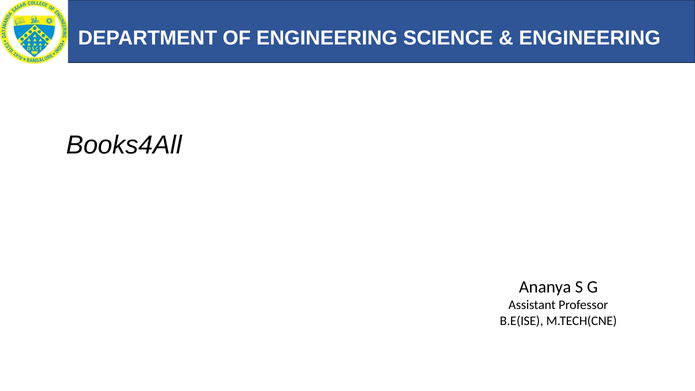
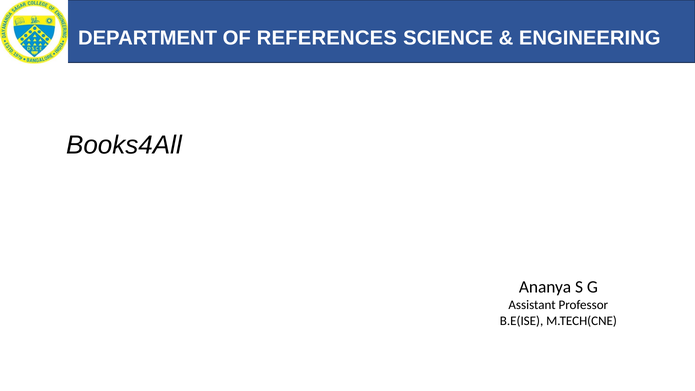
OF ENGINEERING: ENGINEERING -> REFERENCES
